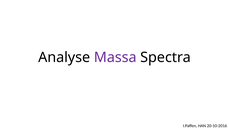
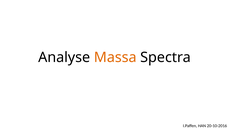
Massa colour: purple -> orange
